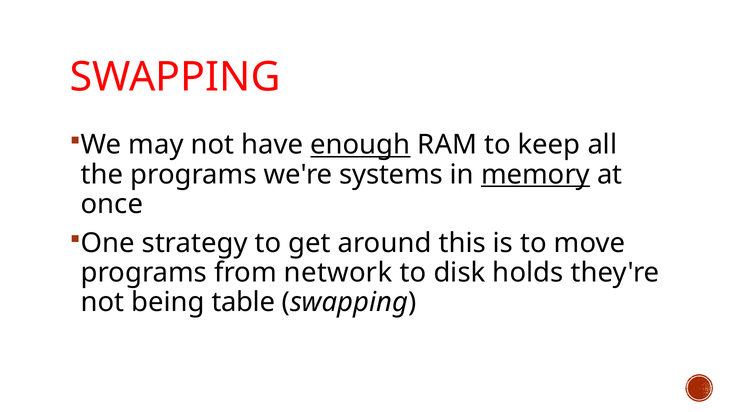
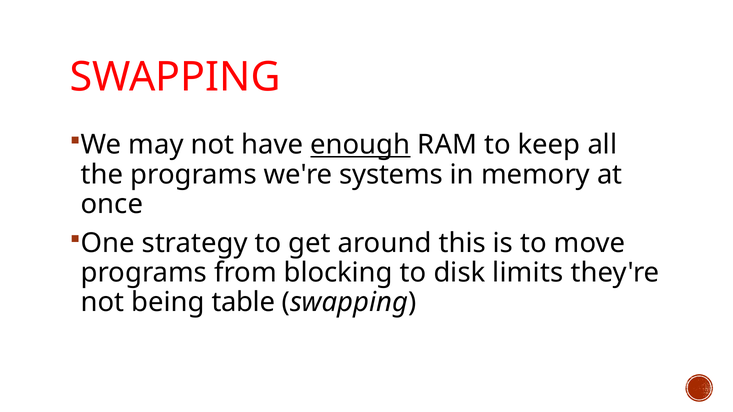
memory underline: present -> none
network: network -> blocking
holds: holds -> limits
